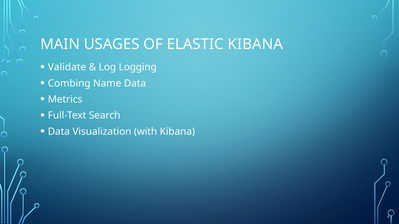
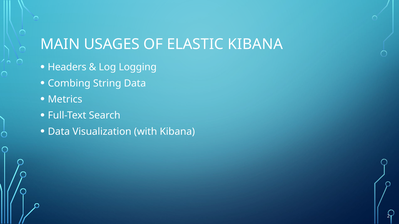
Validate: Validate -> Headers
Name: Name -> String
